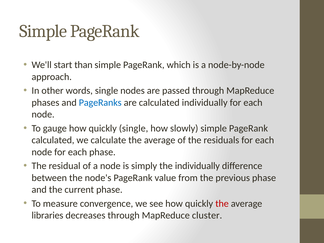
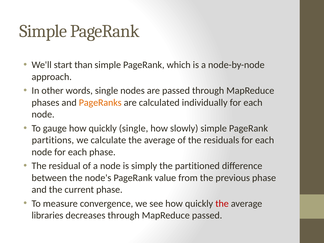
PageRanks colour: blue -> orange
calculated at (53, 140): calculated -> partitions
the individually: individually -> partitioned
MapReduce cluster: cluster -> passed
